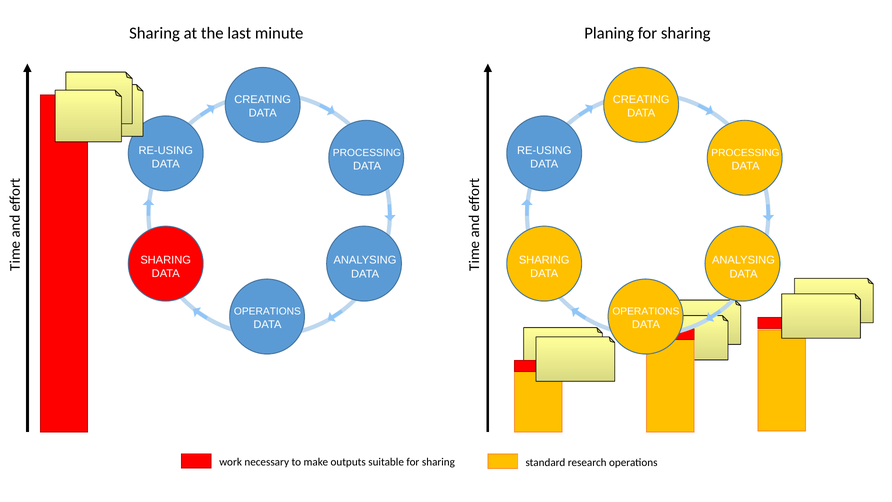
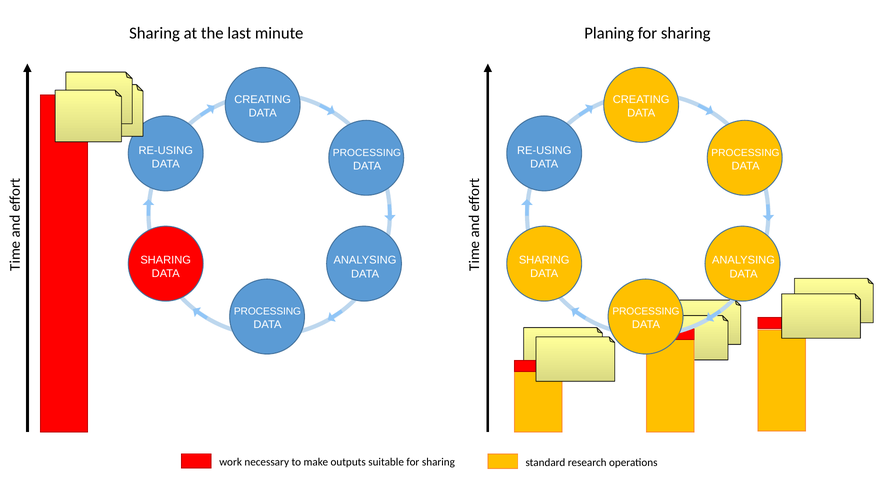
OPERATIONS at (267, 311): OPERATIONS -> PROCESSING
OPERATIONS at (646, 311): OPERATIONS -> PROCESSING
